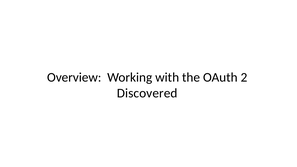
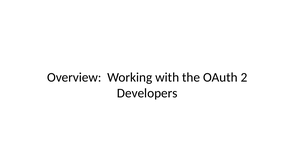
Discovered: Discovered -> Developers
